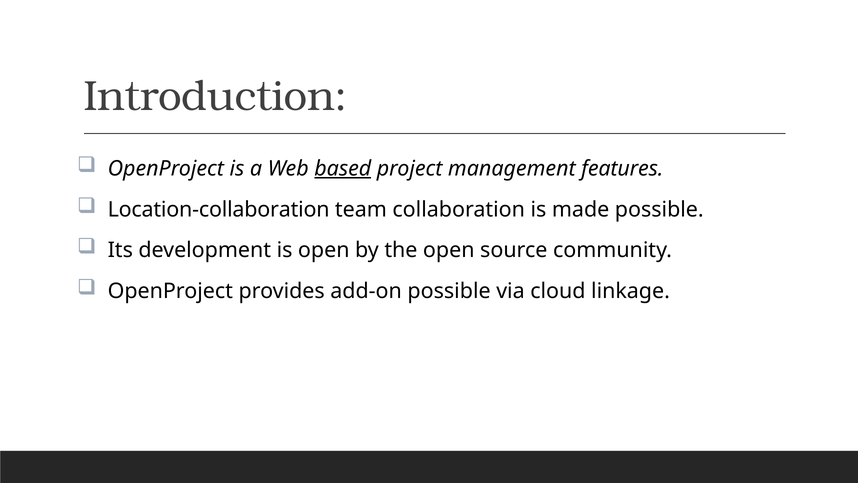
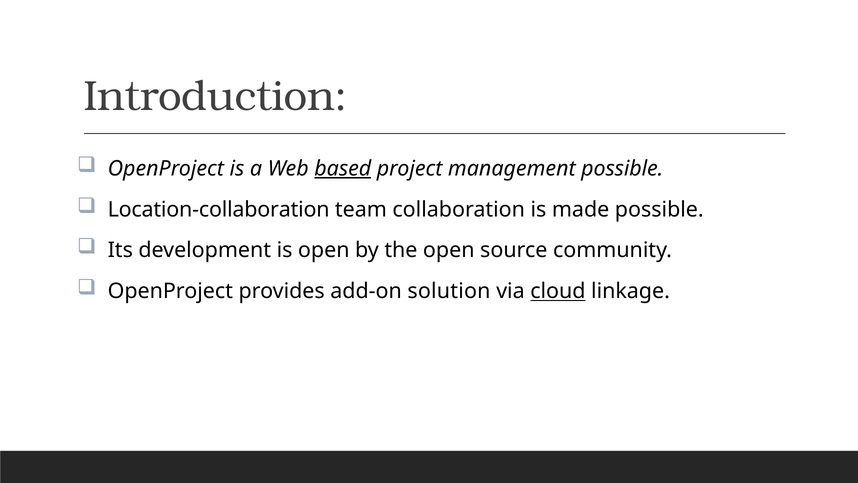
management features: features -> possible
add-on possible: possible -> solution
cloud underline: none -> present
